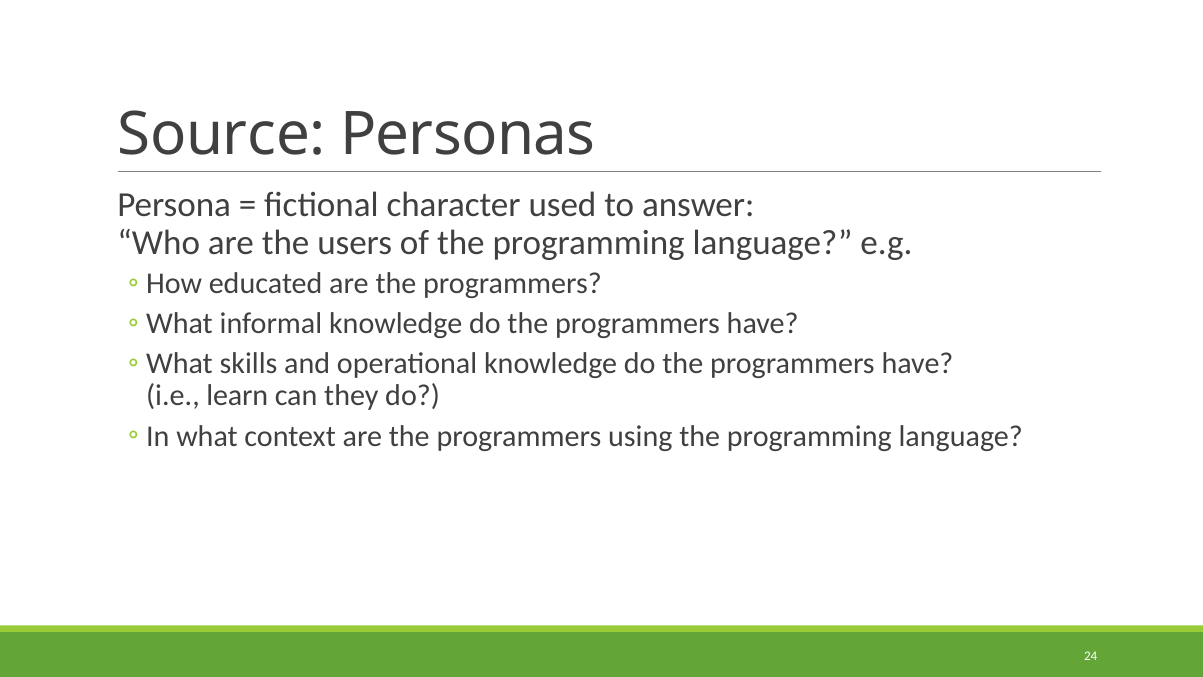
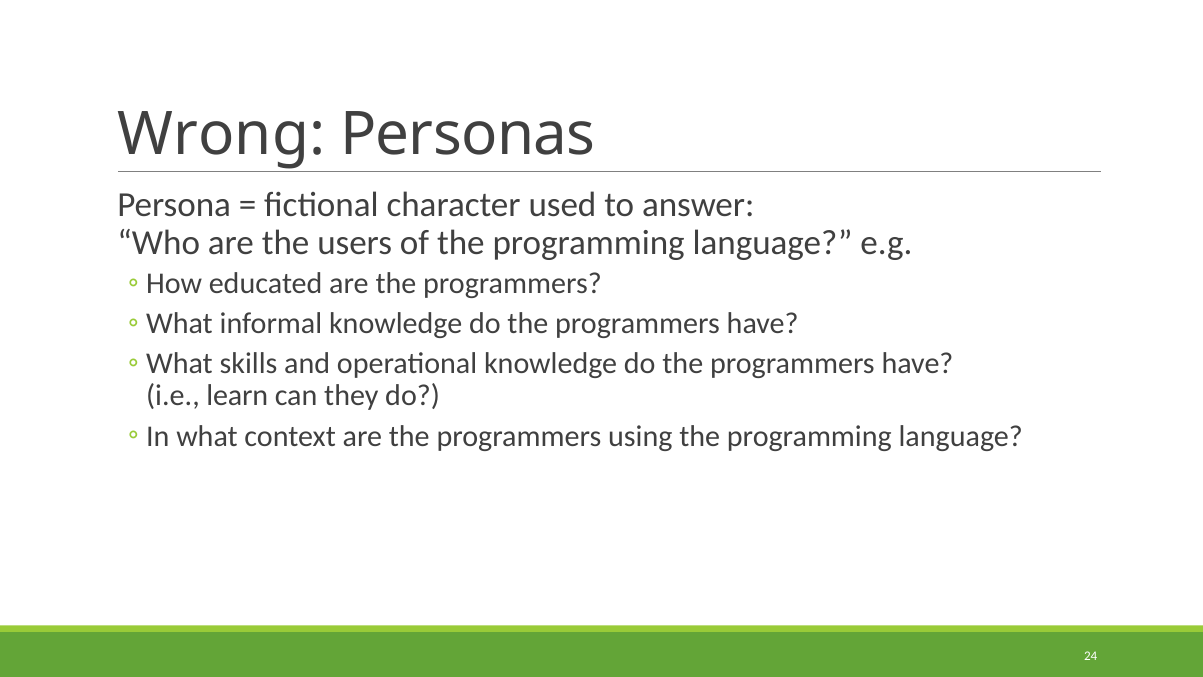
Source: Source -> Wrong
